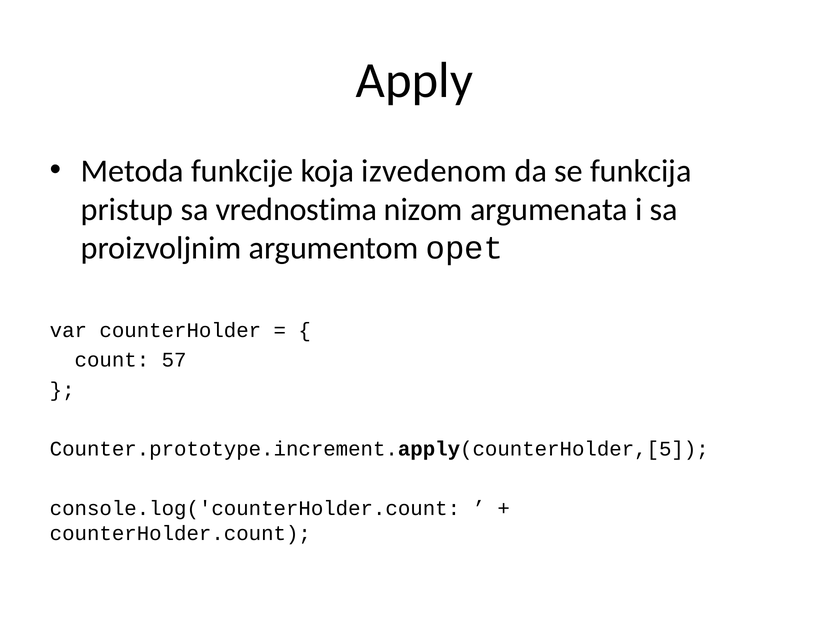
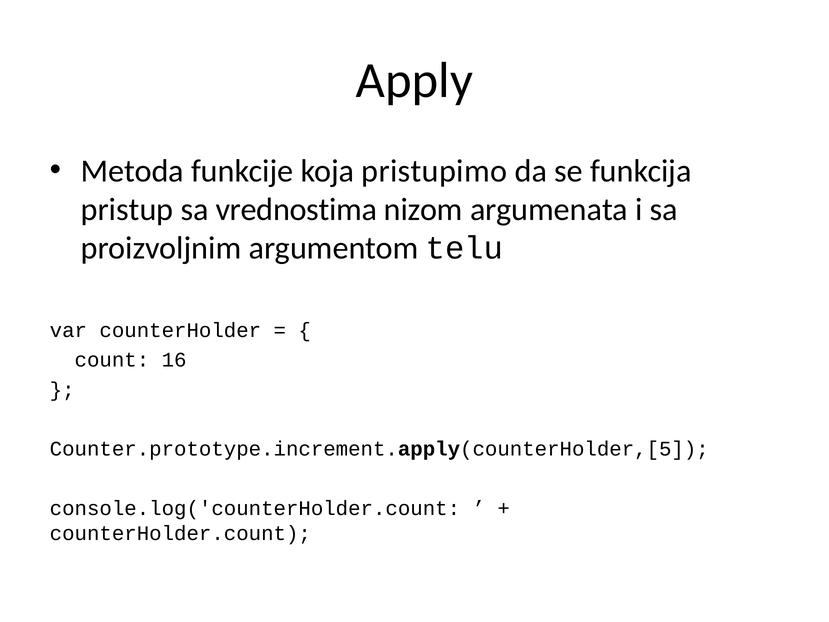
izvedenom: izvedenom -> pristupimo
opet: opet -> telu
57: 57 -> 16
